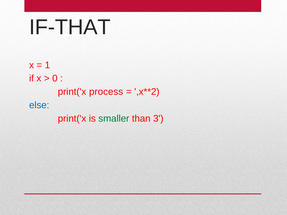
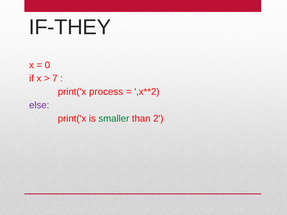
IF-THAT: IF-THAT -> IF-THEY
1: 1 -> 0
0: 0 -> 7
else colour: blue -> purple
3: 3 -> 2
